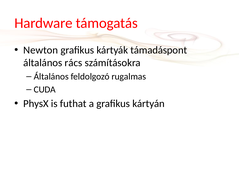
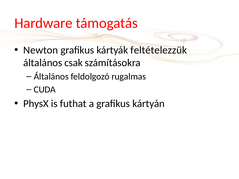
támadáspont: támadáspont -> feltételezzük
rács: rács -> csak
